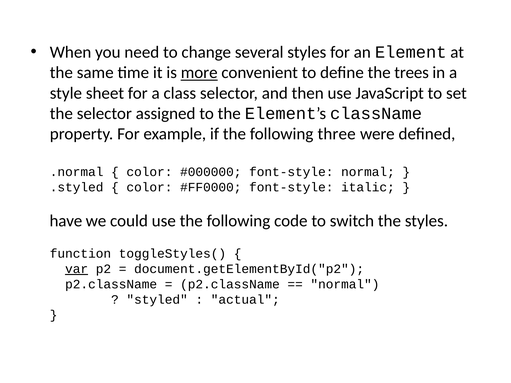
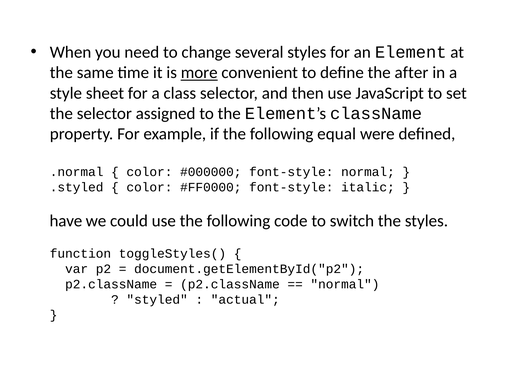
trees: trees -> after
three: three -> equal
var underline: present -> none
